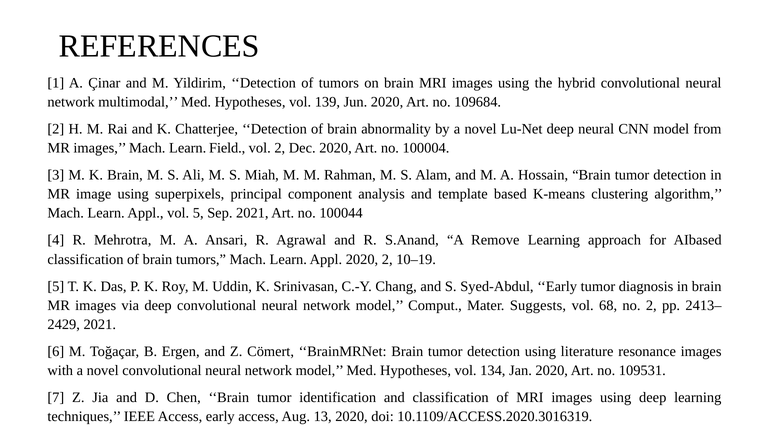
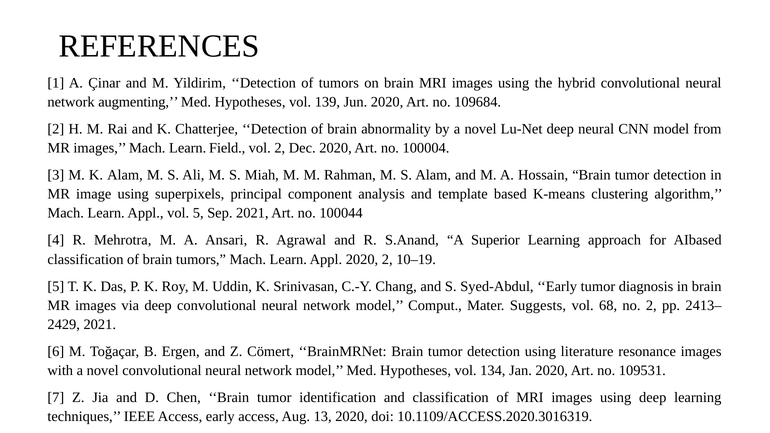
multimodal: multimodal -> augmenting
K Brain: Brain -> Alam
Remove: Remove -> Superior
